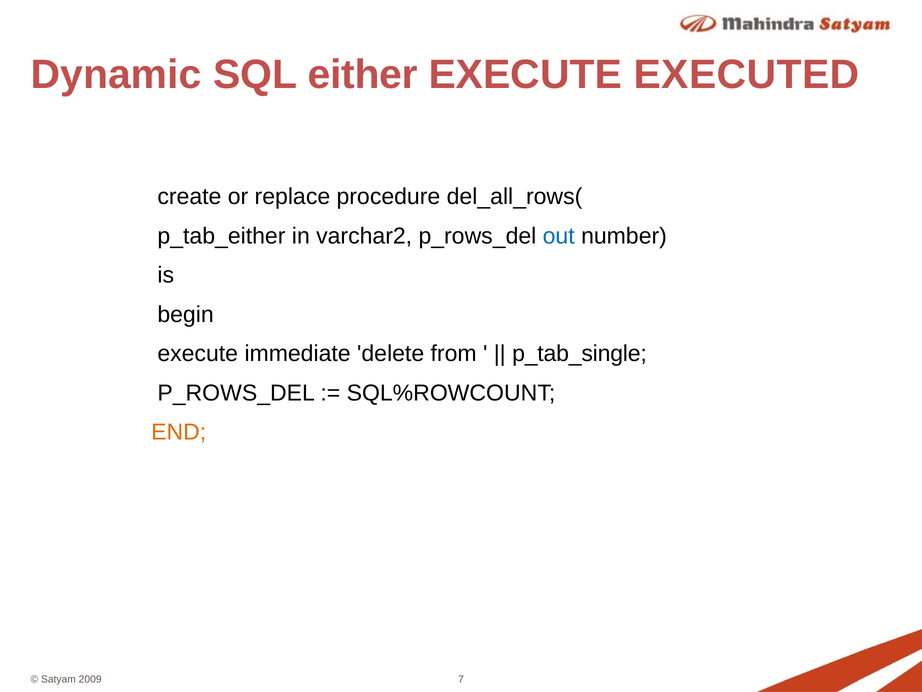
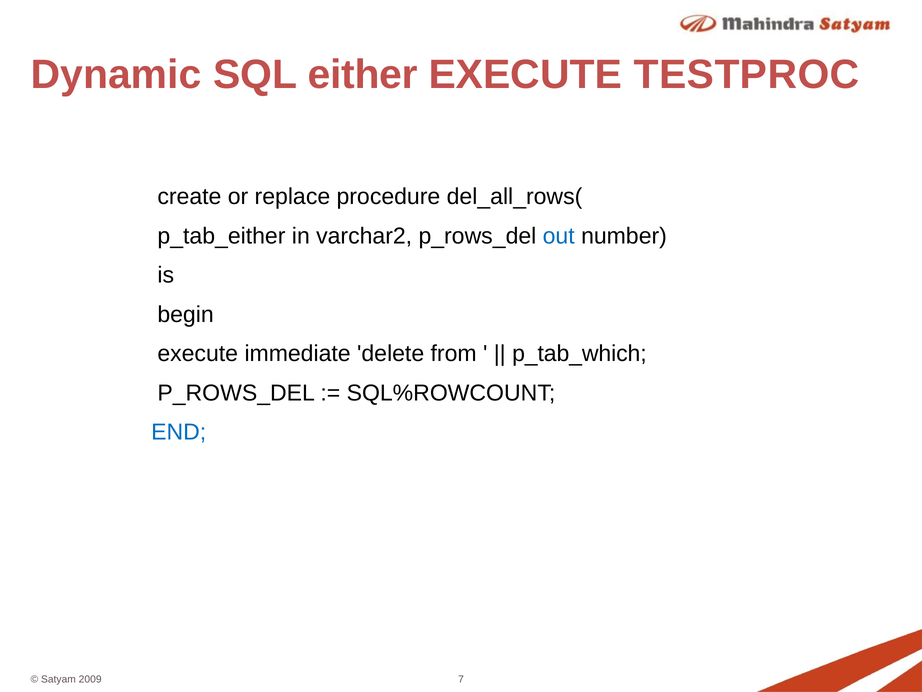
EXECUTED: EXECUTED -> TESTPROC
p_tab_single: p_tab_single -> p_tab_which
END colour: orange -> blue
